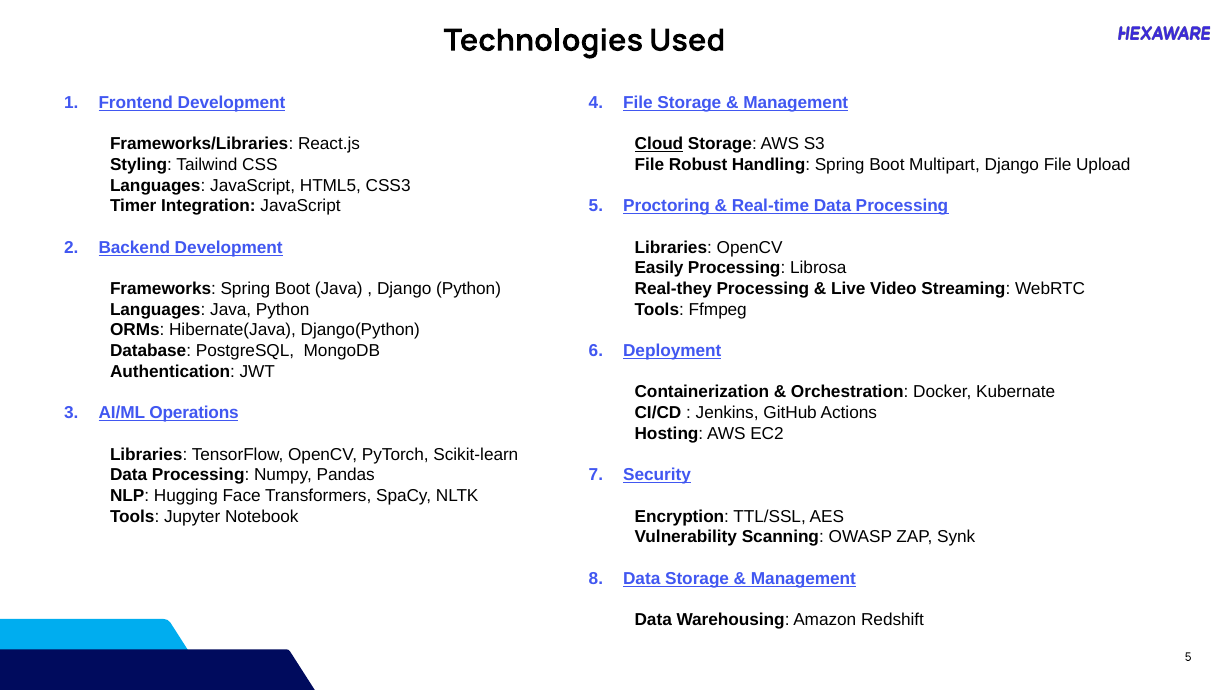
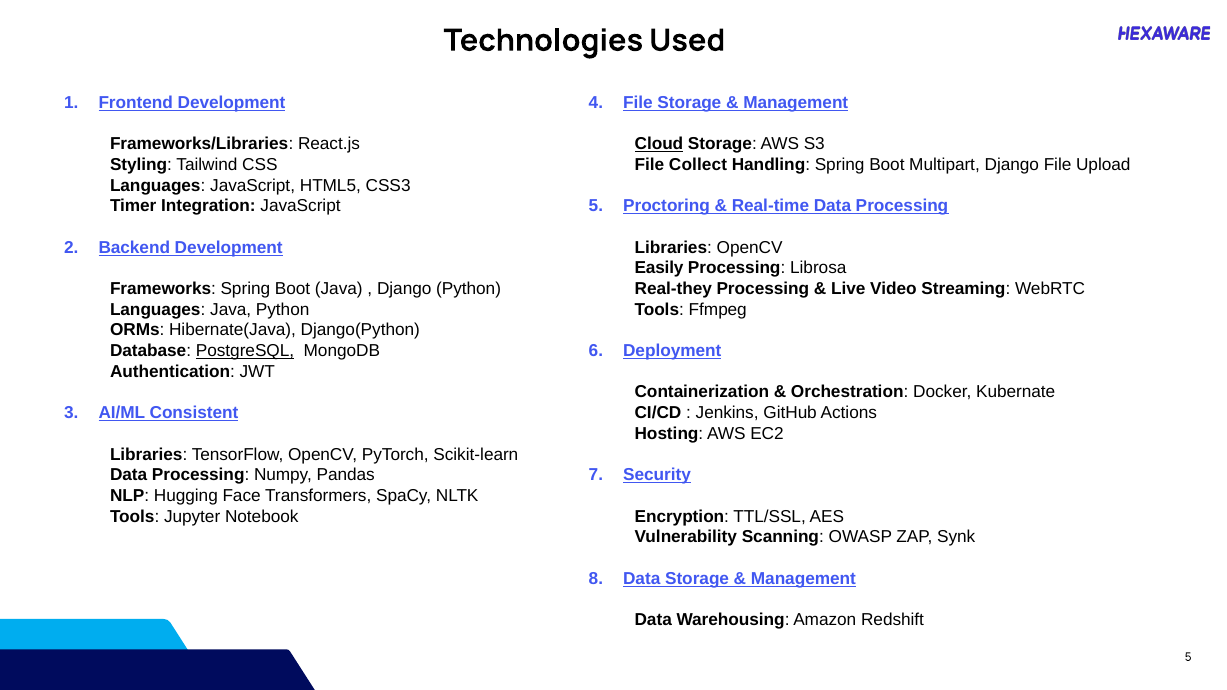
Robust: Robust -> Collect
PostgreSQL underline: none -> present
Operations: Operations -> Consistent
